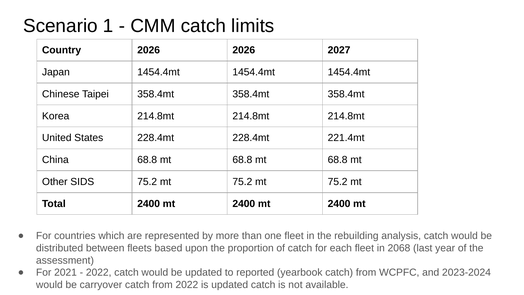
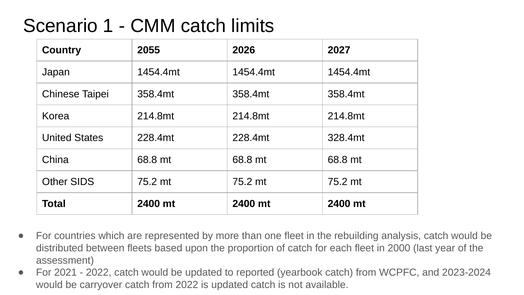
Country 2026: 2026 -> 2055
221.4mt: 221.4mt -> 328.4mt
2068: 2068 -> 2000
